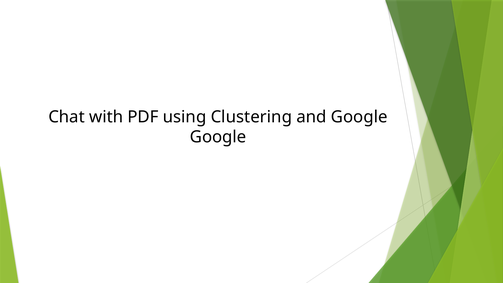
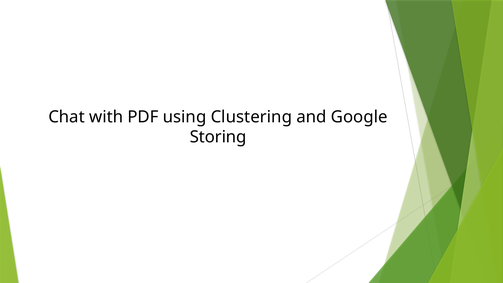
Google at (218, 137): Google -> Storing
